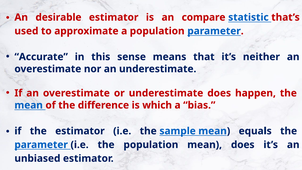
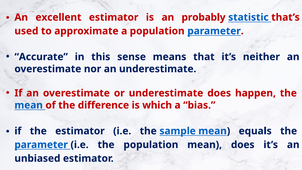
desirable: desirable -> excellent
compare: compare -> probably
